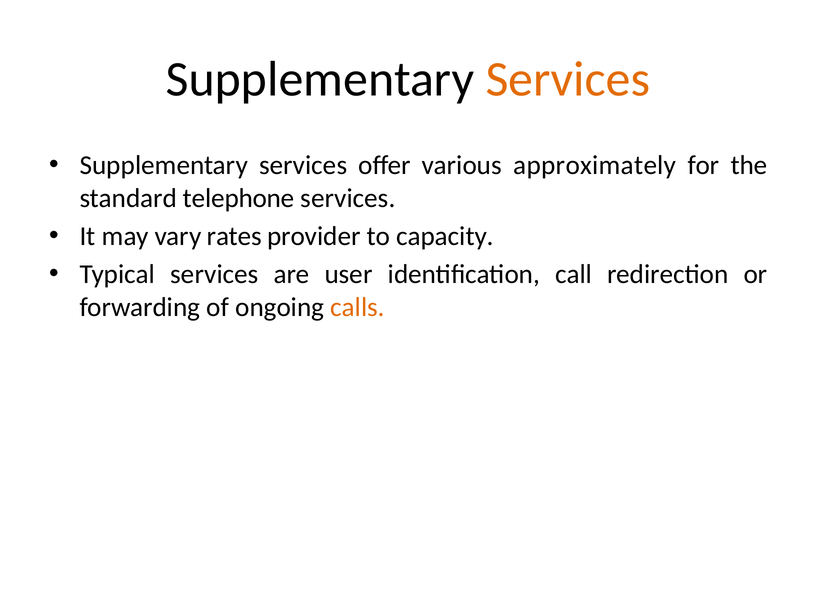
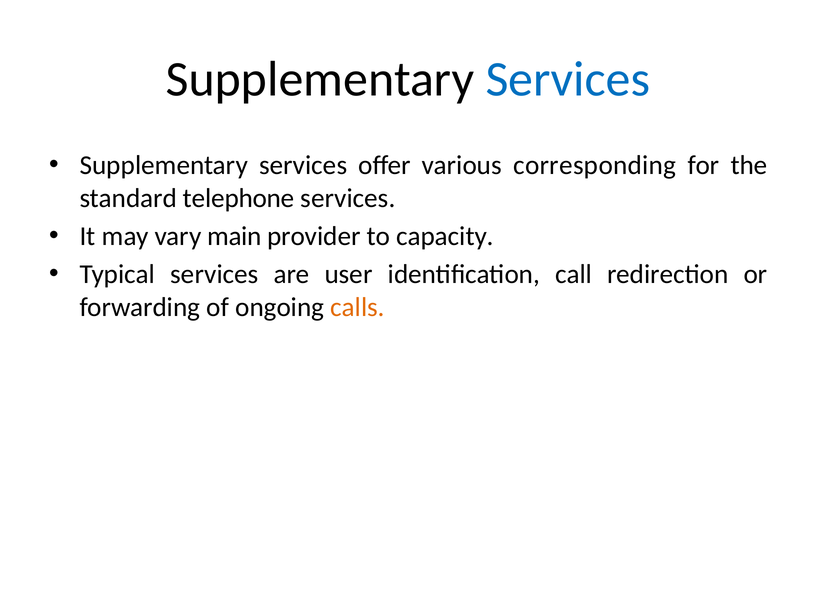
Services at (568, 79) colour: orange -> blue
approximately: approximately -> corresponding
rates: rates -> main
